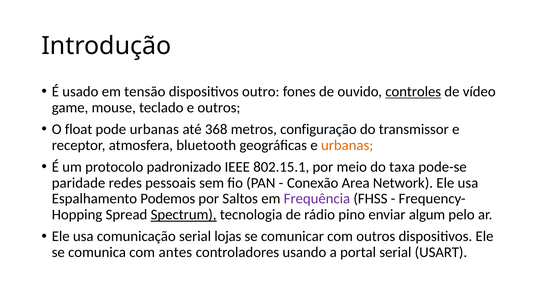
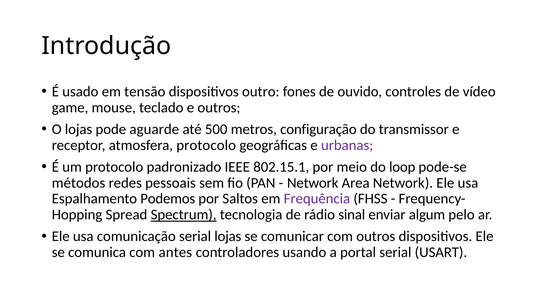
controles underline: present -> none
O float: float -> lojas
pode urbanas: urbanas -> aguarde
368: 368 -> 500
atmosfera bluetooth: bluetooth -> protocolo
urbanas at (347, 145) colour: orange -> purple
taxa: taxa -> loop
paridade: paridade -> métodos
Conexão at (313, 183): Conexão -> Network
pino: pino -> sinal
